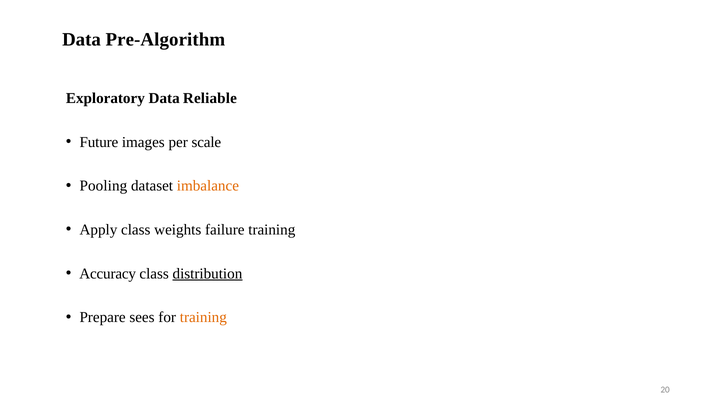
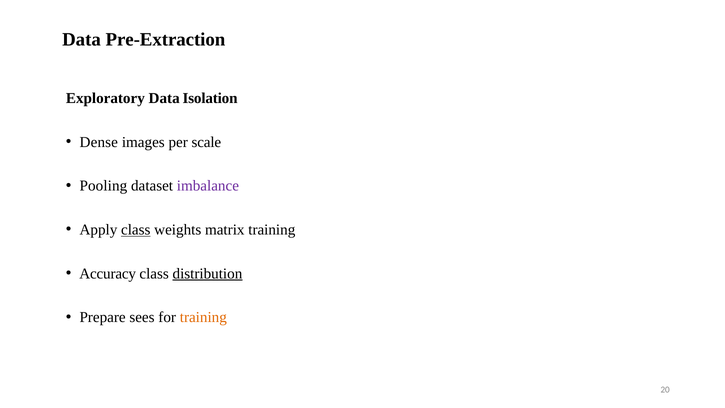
Pre-Algorithm: Pre-Algorithm -> Pre-Extraction
Reliable: Reliable -> Isolation
Future: Future -> Dense
imbalance colour: orange -> purple
class at (136, 230) underline: none -> present
failure: failure -> matrix
